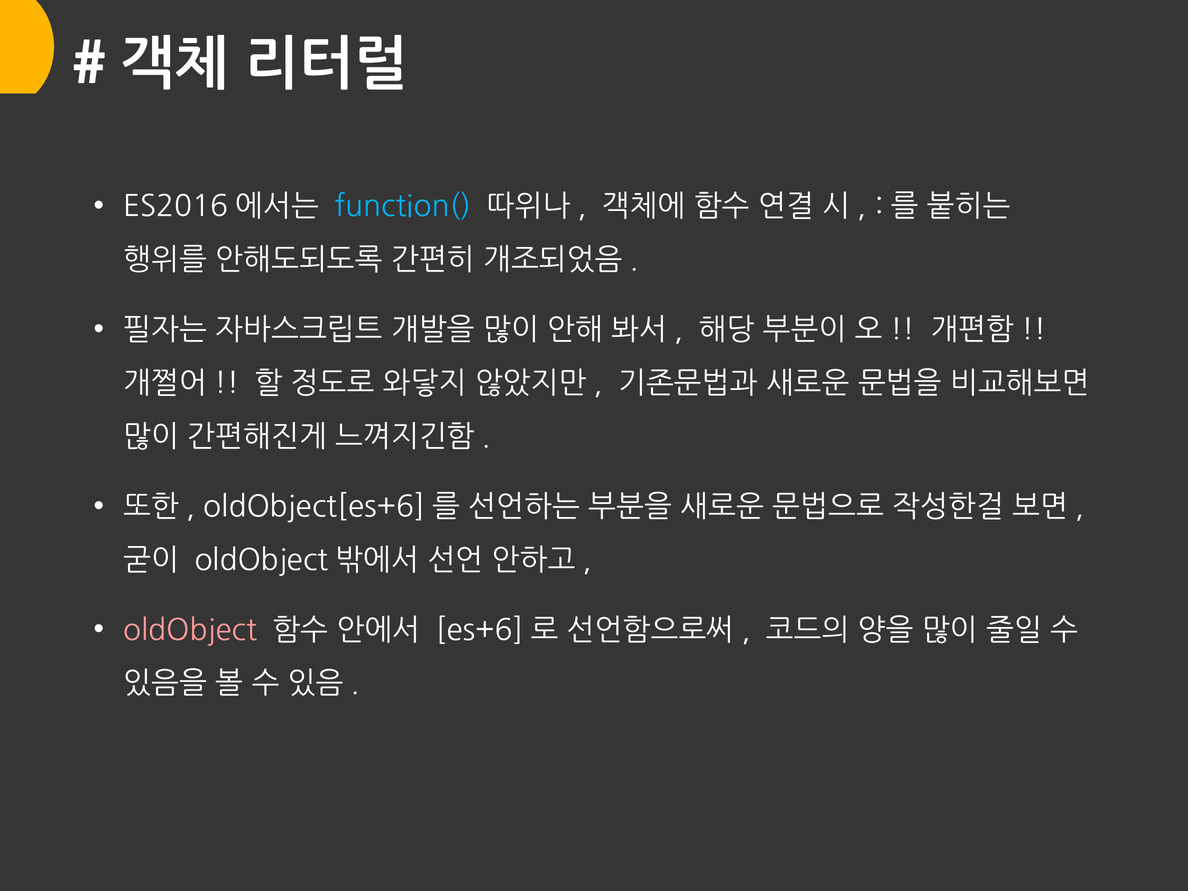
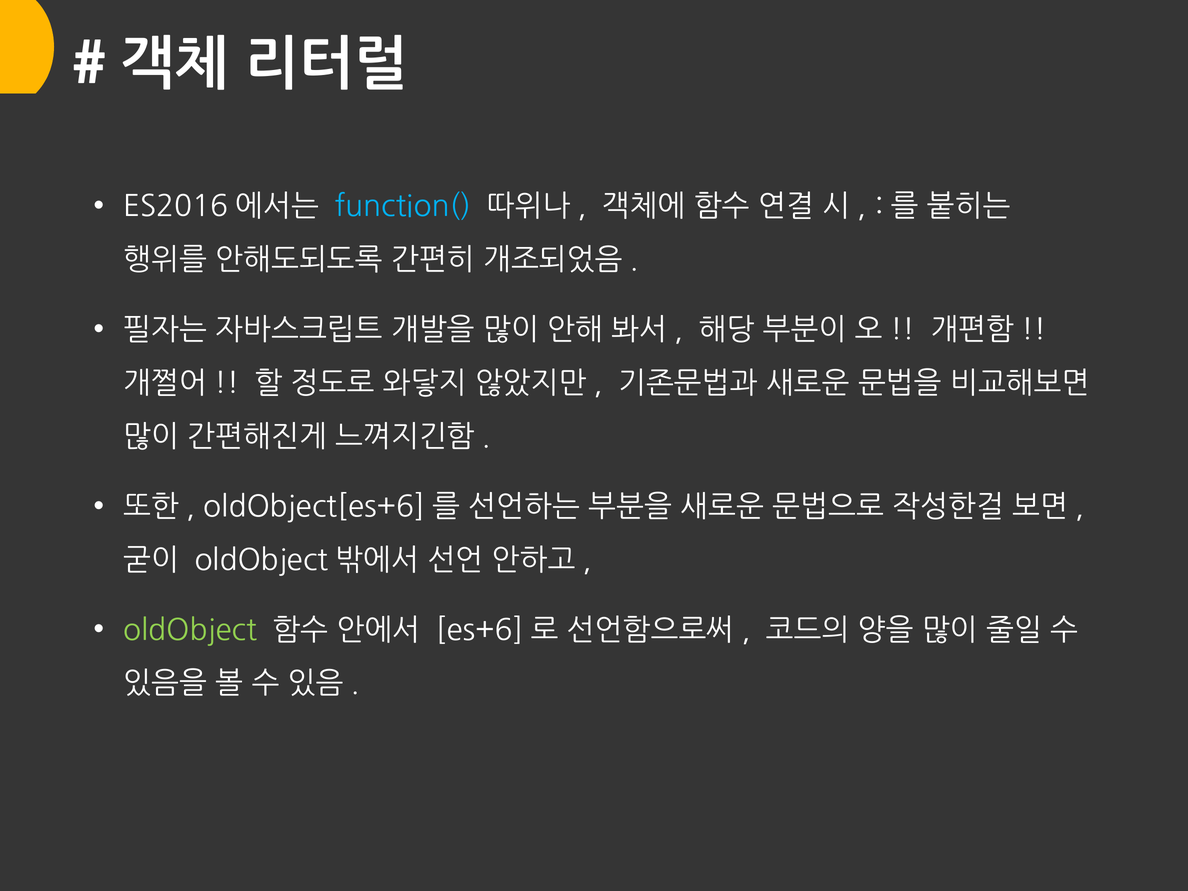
oldObject colour: pink -> light green
